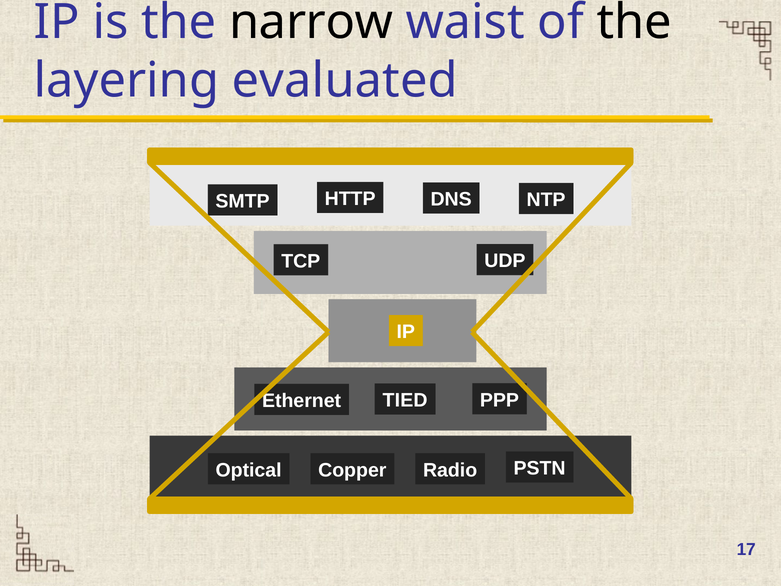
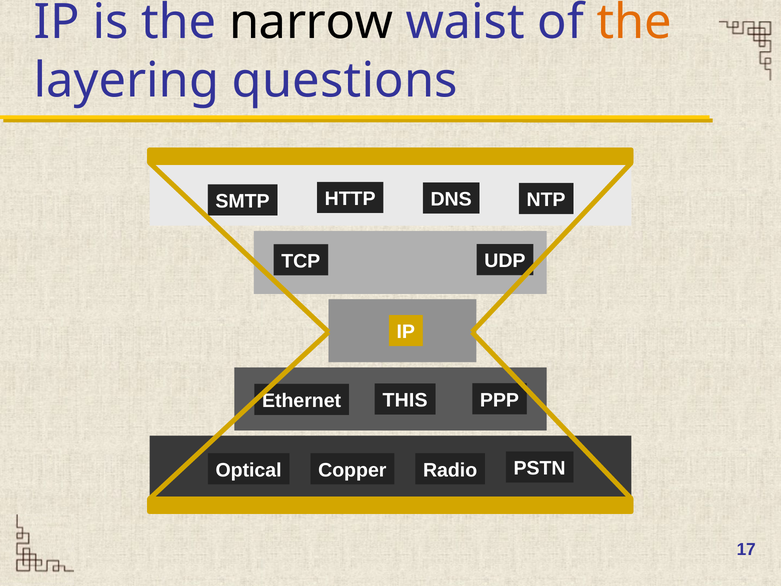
the at (634, 22) colour: black -> orange
evaluated: evaluated -> questions
TIED: TIED -> THIS
